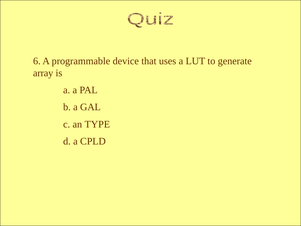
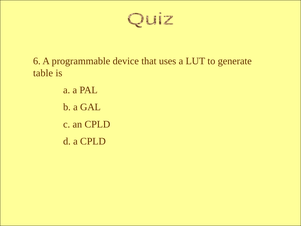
array: array -> table
an TYPE: TYPE -> CPLD
